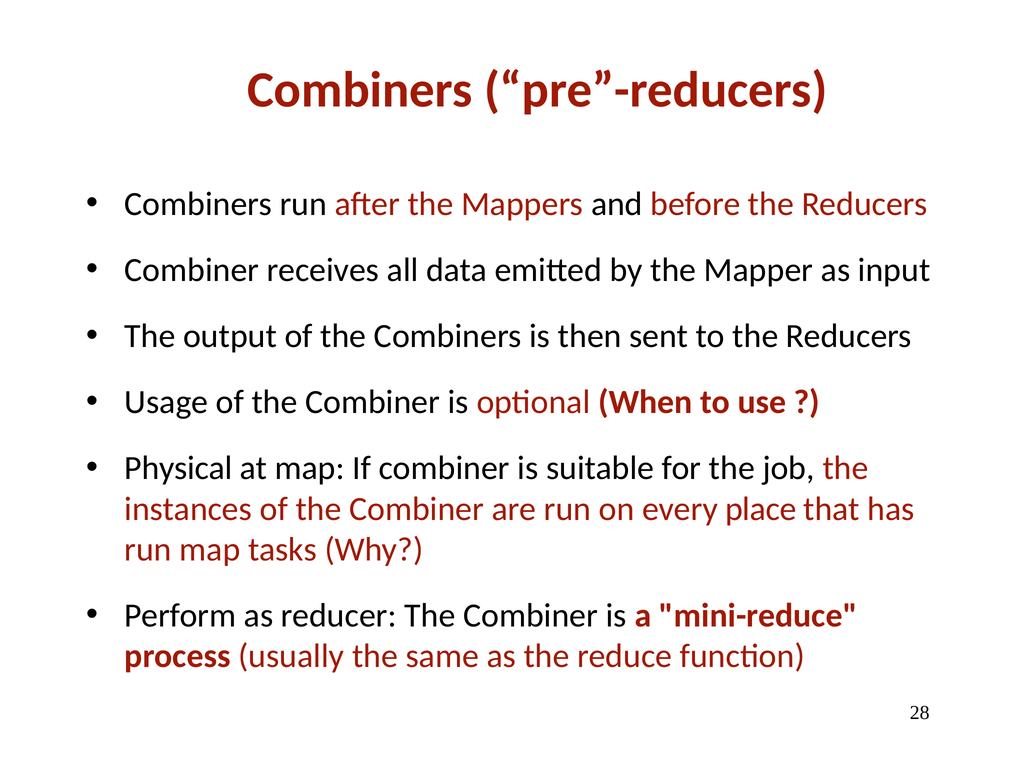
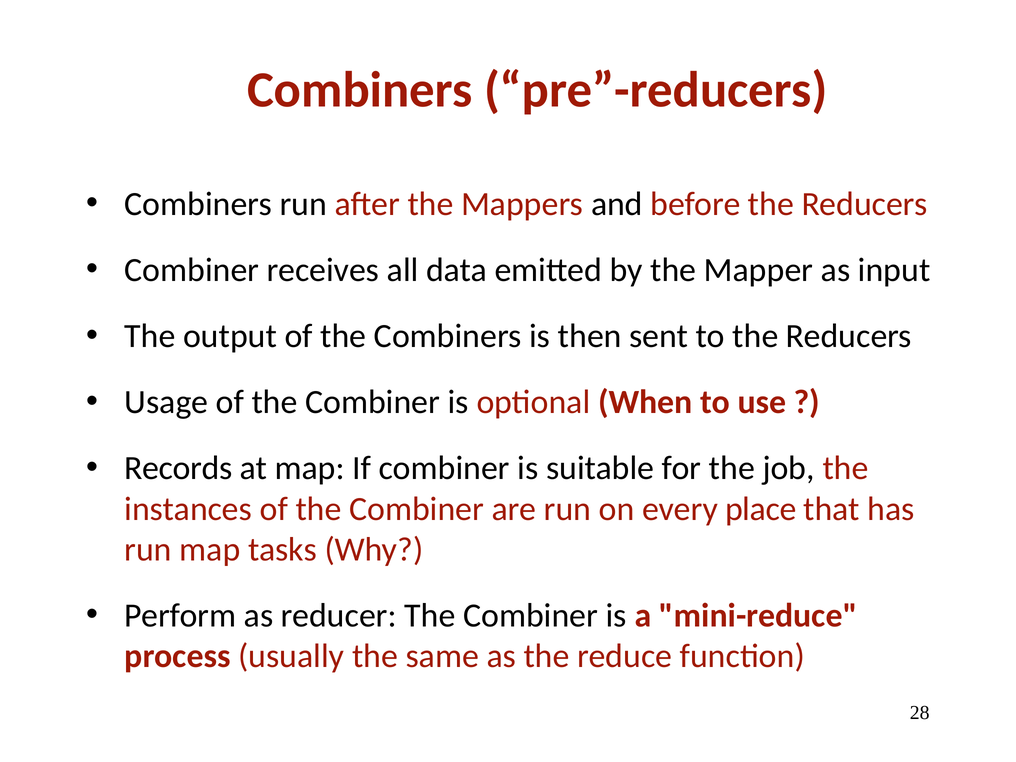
Physical: Physical -> Records
